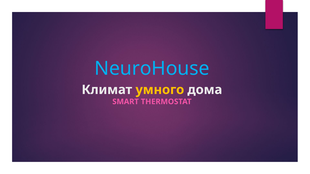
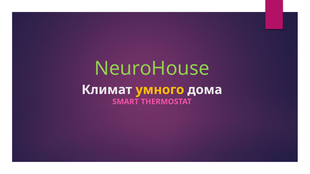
NeuroHouse colour: light blue -> light green
